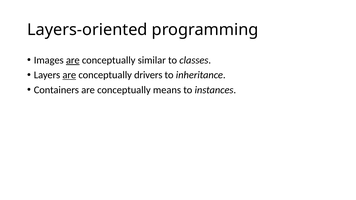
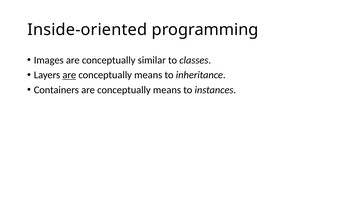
Layers-oriented: Layers-oriented -> Inside-oriented
are at (73, 60) underline: present -> none
drivers at (148, 75): drivers -> means
